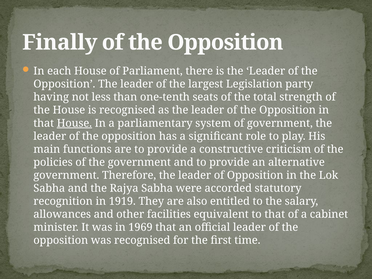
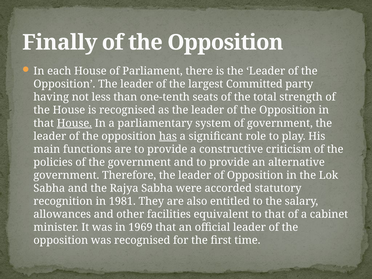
Legislation: Legislation -> Committed
has underline: none -> present
1919: 1919 -> 1981
